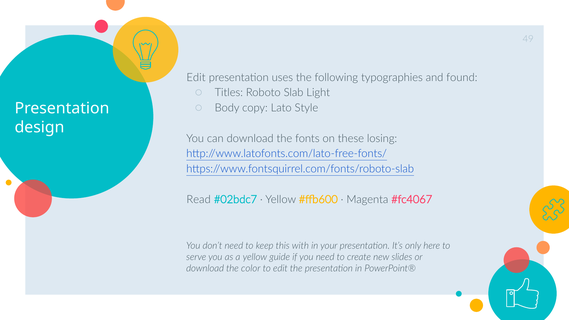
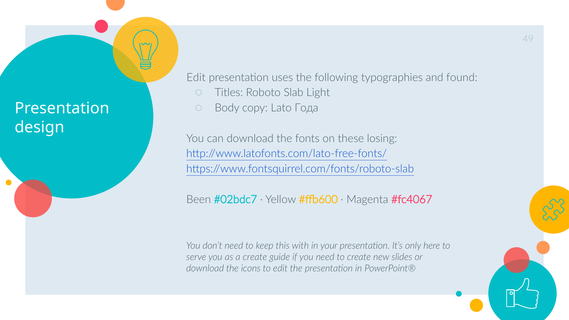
Style: Style -> Года
Read: Read -> Been
a yellow: yellow -> create
color: color -> icons
